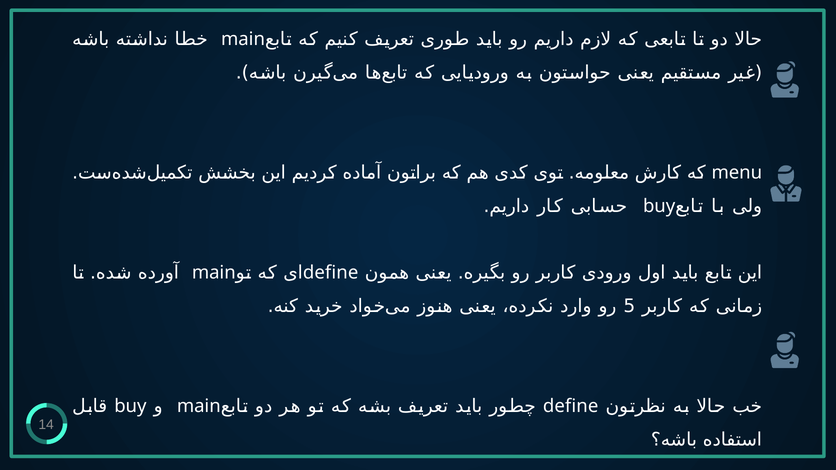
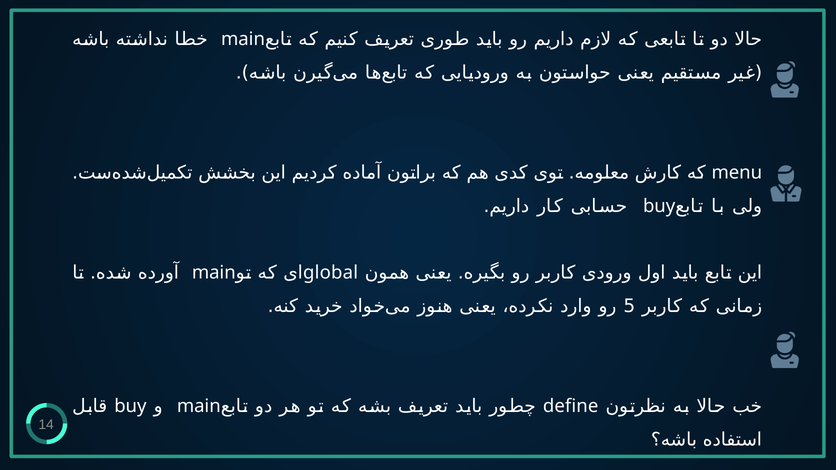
define at (331, 273): define -> global
